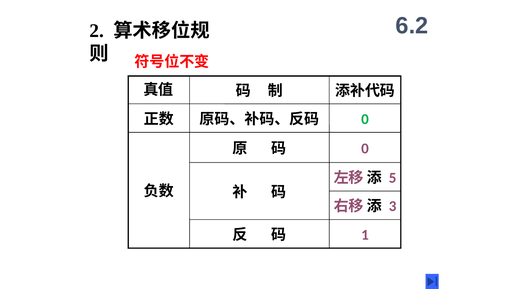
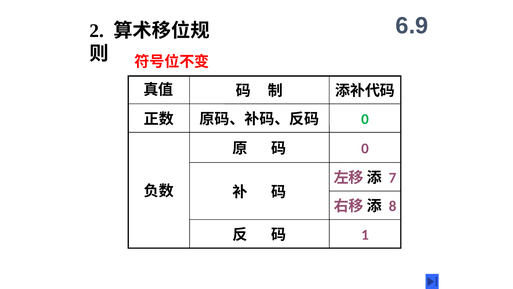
6.2: 6.2 -> 6.9
5: 5 -> 7
3: 3 -> 8
